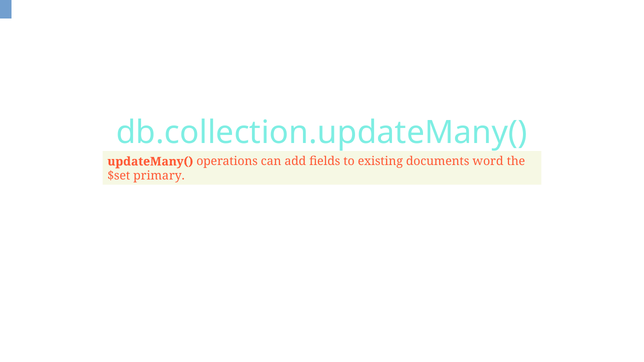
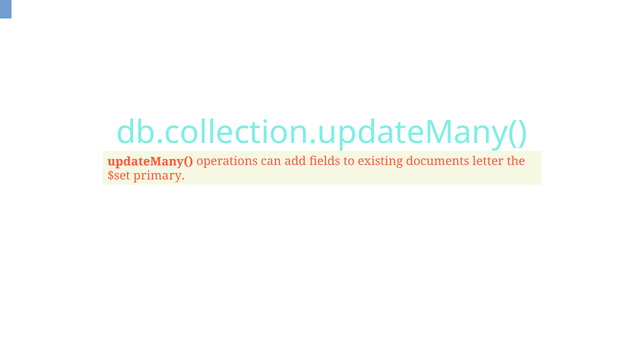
word: word -> letter
